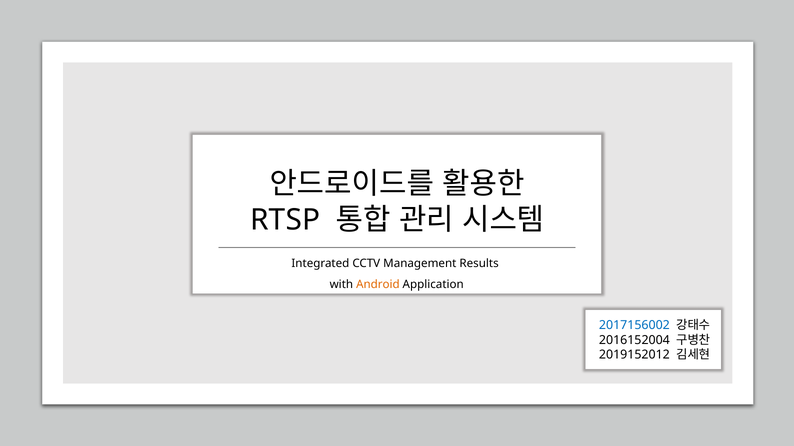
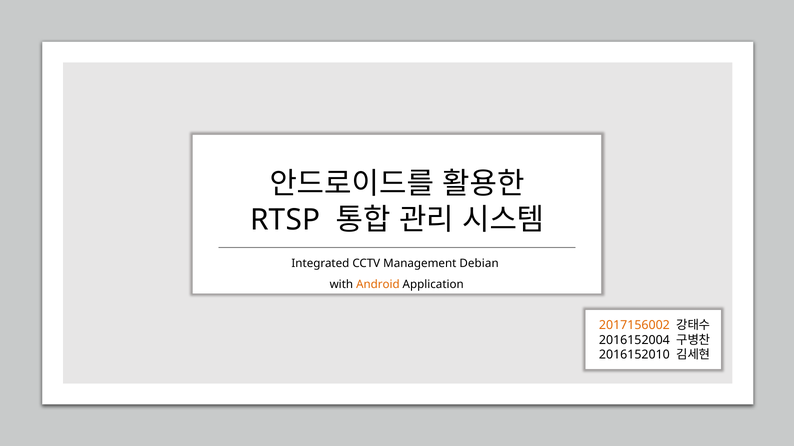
Results: Results -> Debian
2017156002 colour: blue -> orange
2019152012: 2019152012 -> 2016152010
